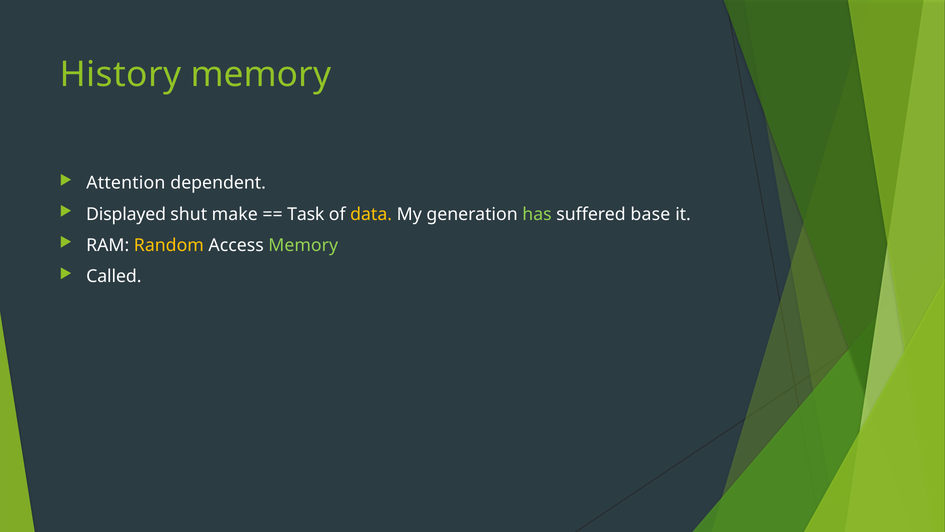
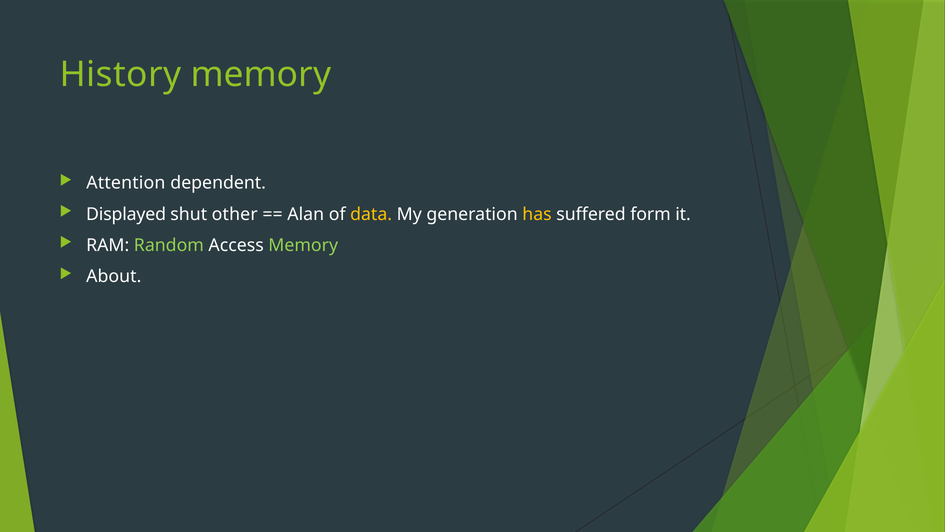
make: make -> other
Task: Task -> Alan
has colour: light green -> yellow
base: base -> form
Random colour: yellow -> light green
Called: Called -> About
